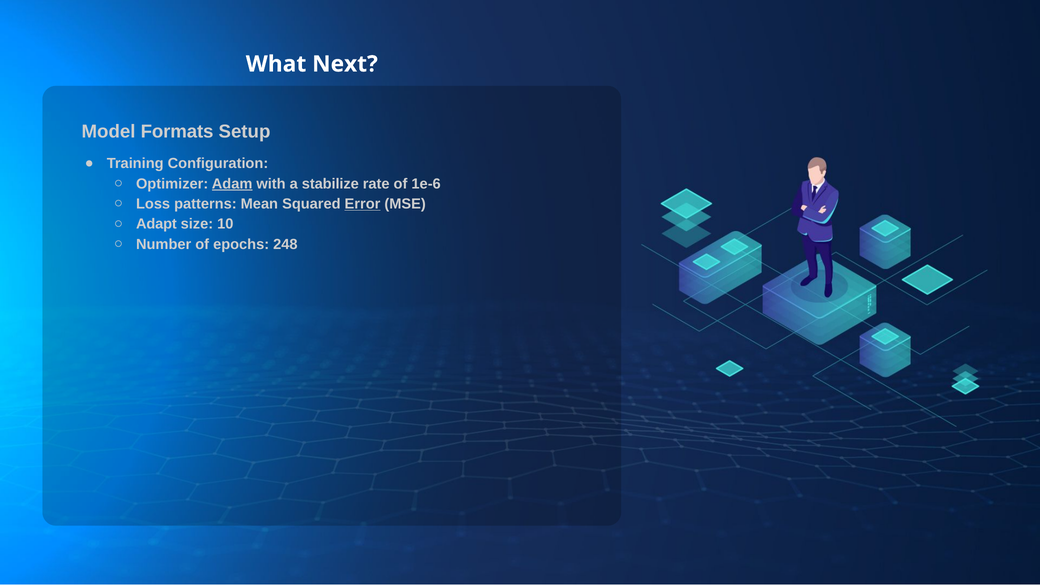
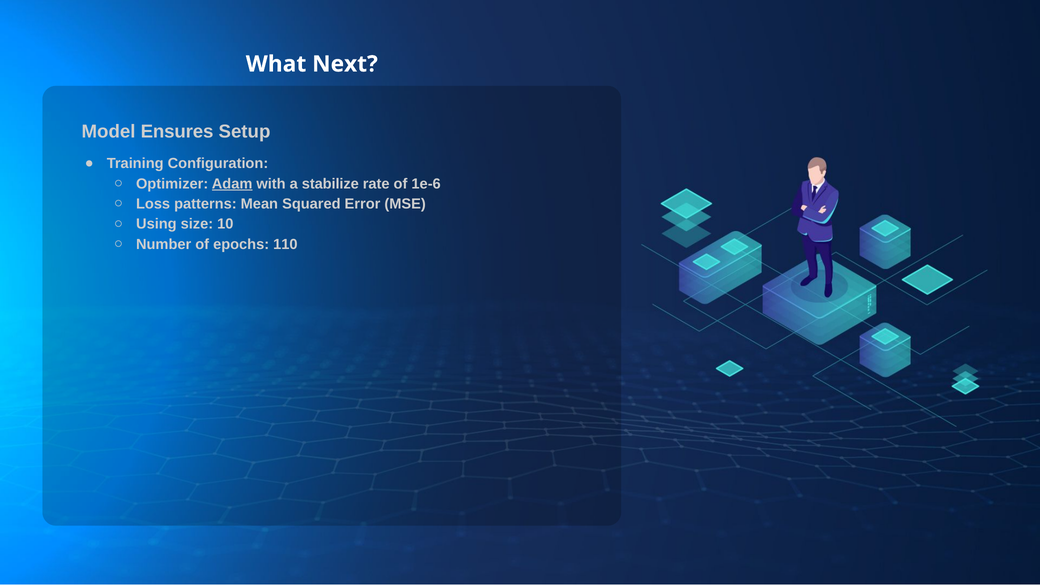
Formats: Formats -> Ensures
Error underline: present -> none
Adapt: Adapt -> Using
248: 248 -> 110
